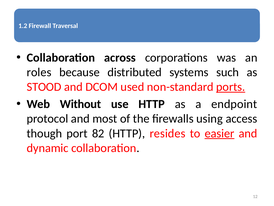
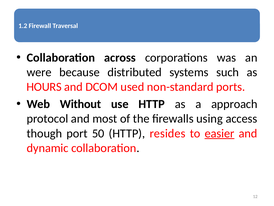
roles: roles -> were
STOOD: STOOD -> HOURS
ports underline: present -> none
endpoint: endpoint -> approach
82: 82 -> 50
